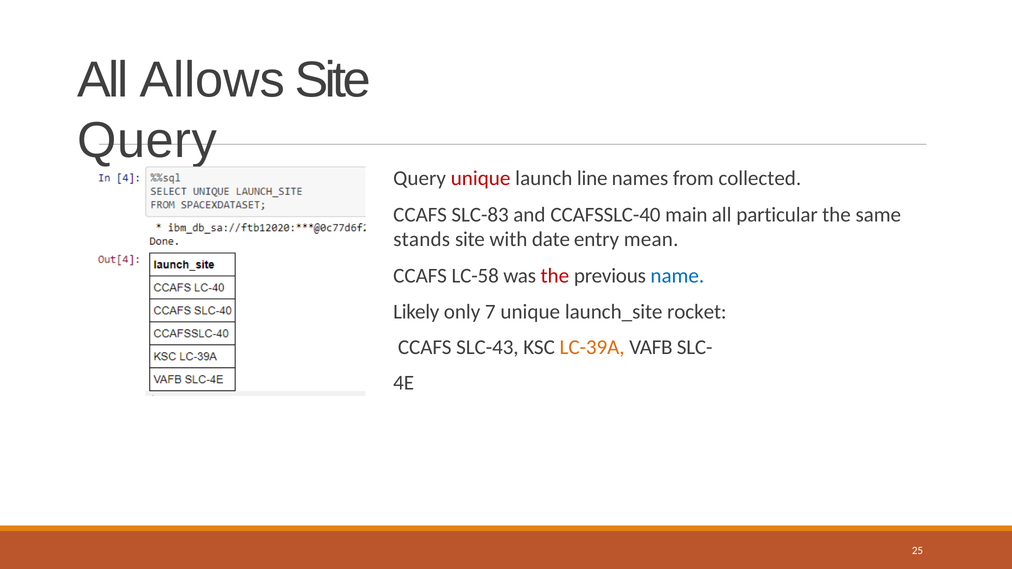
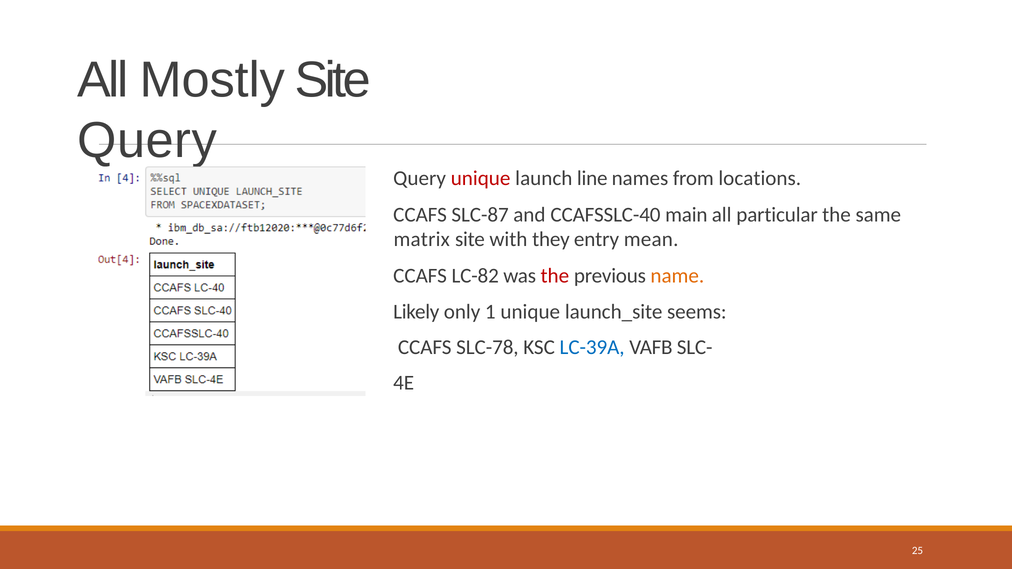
Allows: Allows -> Mostly
collected: collected -> locations
SLC-83: SLC-83 -> SLC-87
stands: stands -> matrix
date: date -> they
LC-58: LC-58 -> LC-82
name colour: blue -> orange
7: 7 -> 1
rocket: rocket -> seems
SLC-43: SLC-43 -> SLC-78
LC-39A colour: orange -> blue
